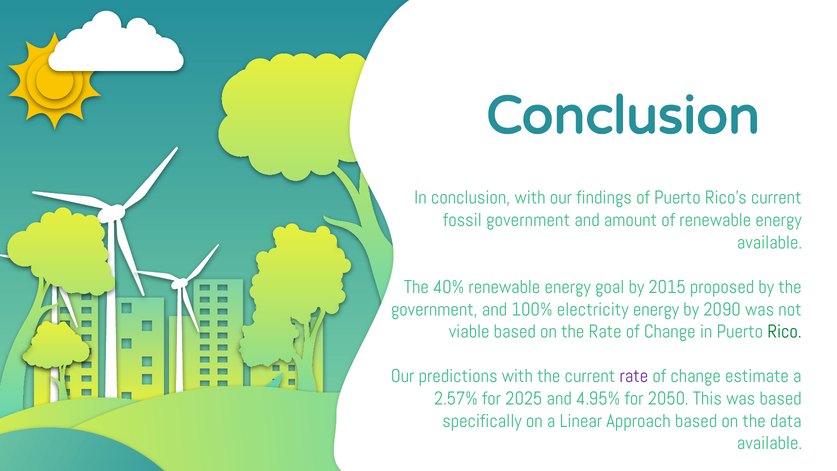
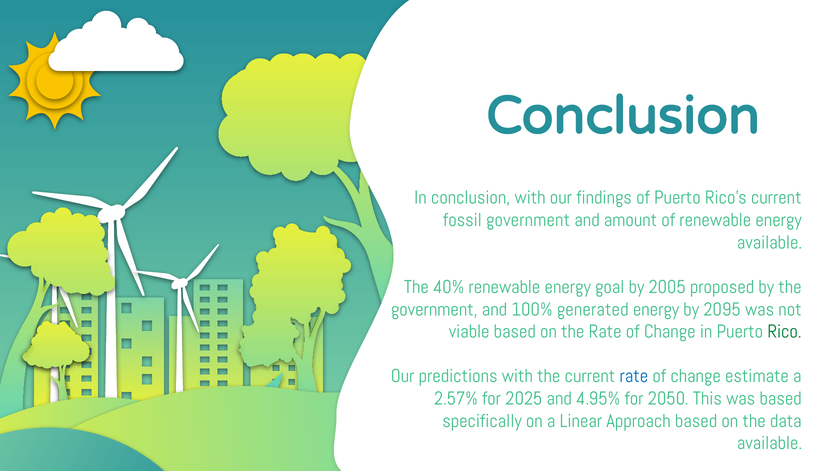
2015: 2015 -> 2005
electricity: electricity -> generated
2090: 2090 -> 2095
rate at (634, 376) colour: purple -> blue
